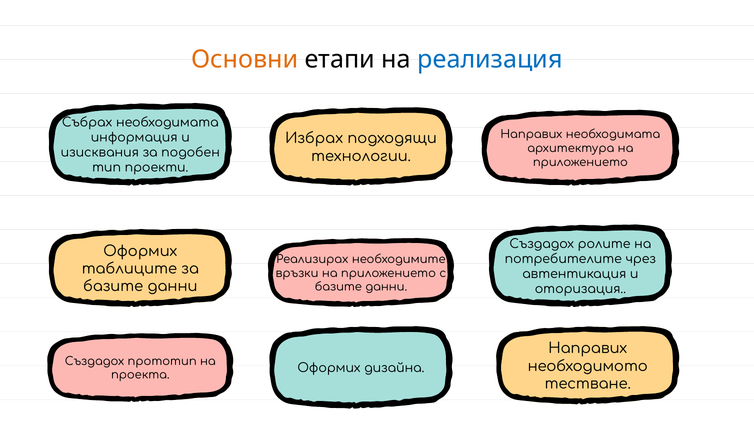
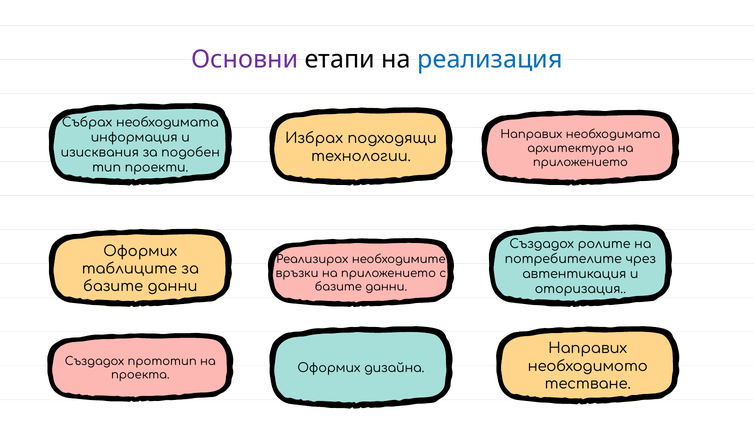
Основни colour: orange -> purple
